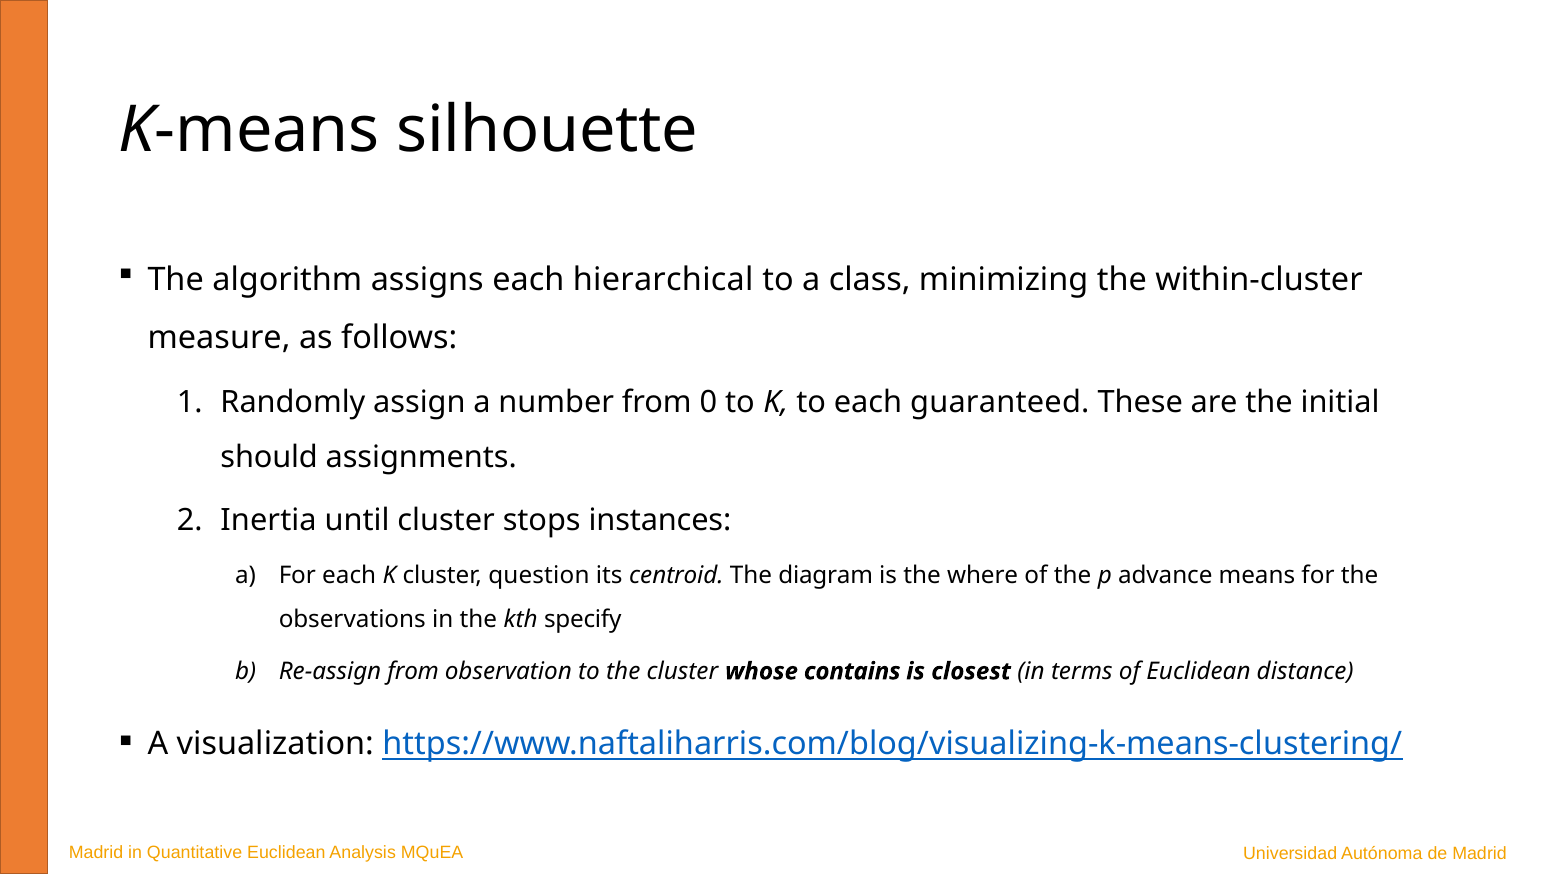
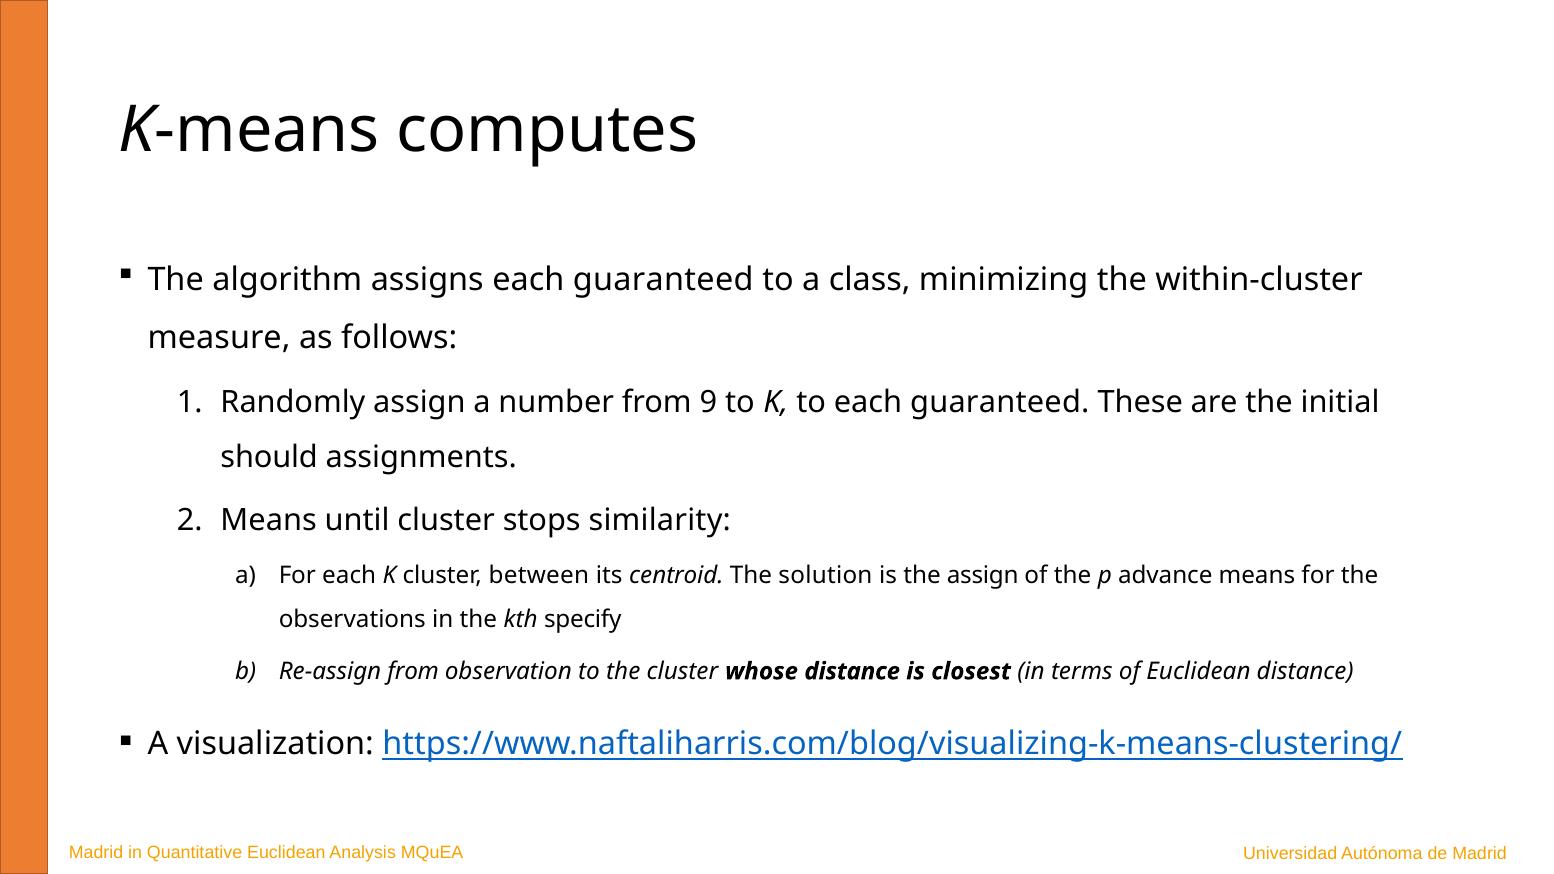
silhouette: silhouette -> computes
assigns each hierarchical: hierarchical -> guaranteed
0: 0 -> 9
Inertia at (269, 521): Inertia -> Means
instances: instances -> similarity
question: question -> between
diagram: diagram -> solution
the where: where -> assign
whose contains: contains -> distance
